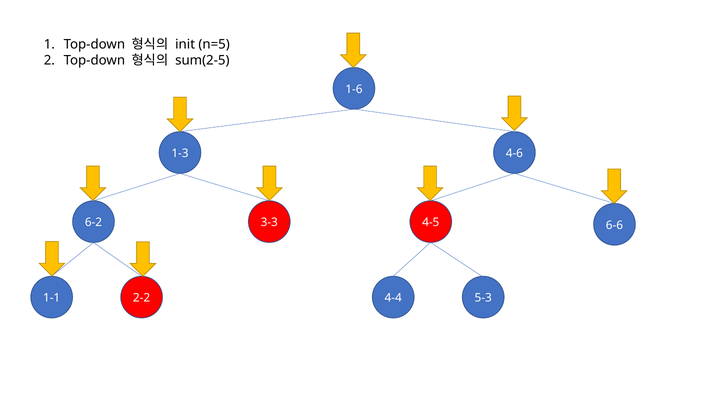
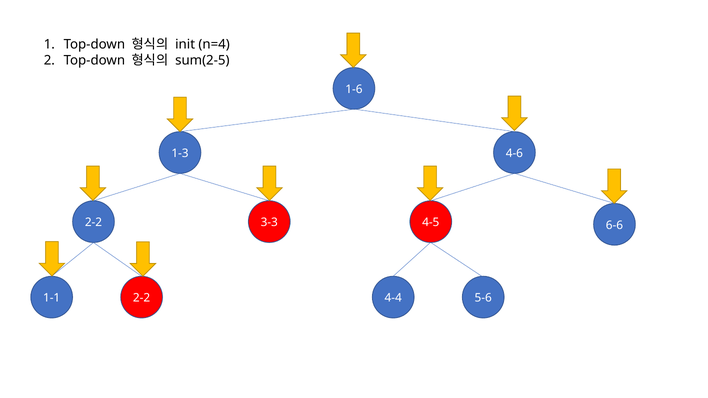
n=5: n=5 -> n=4
6-2 at (93, 223): 6-2 -> 2-2
5-3: 5-3 -> 5-6
